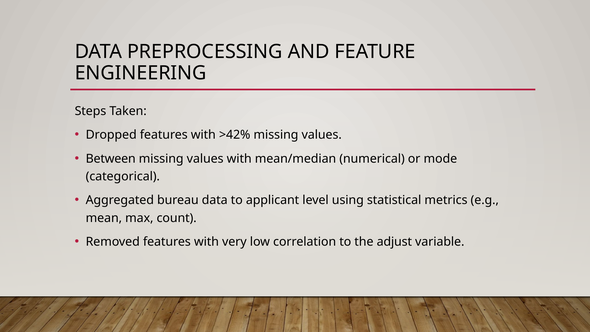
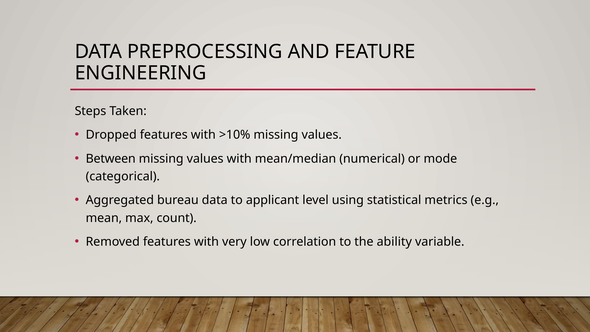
>42%: >42% -> >10%
adjust: adjust -> ability
